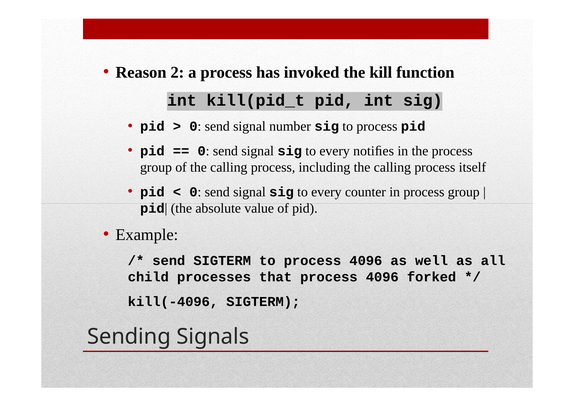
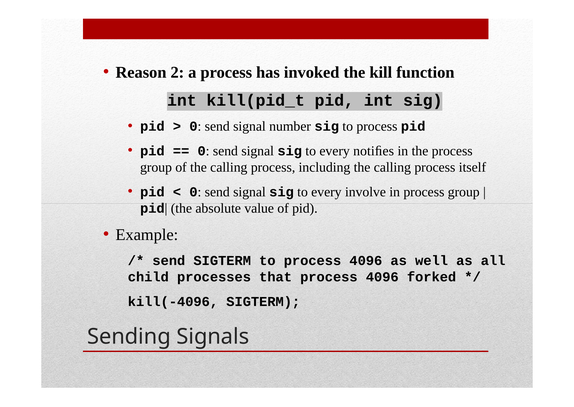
counter: counter -> involve
